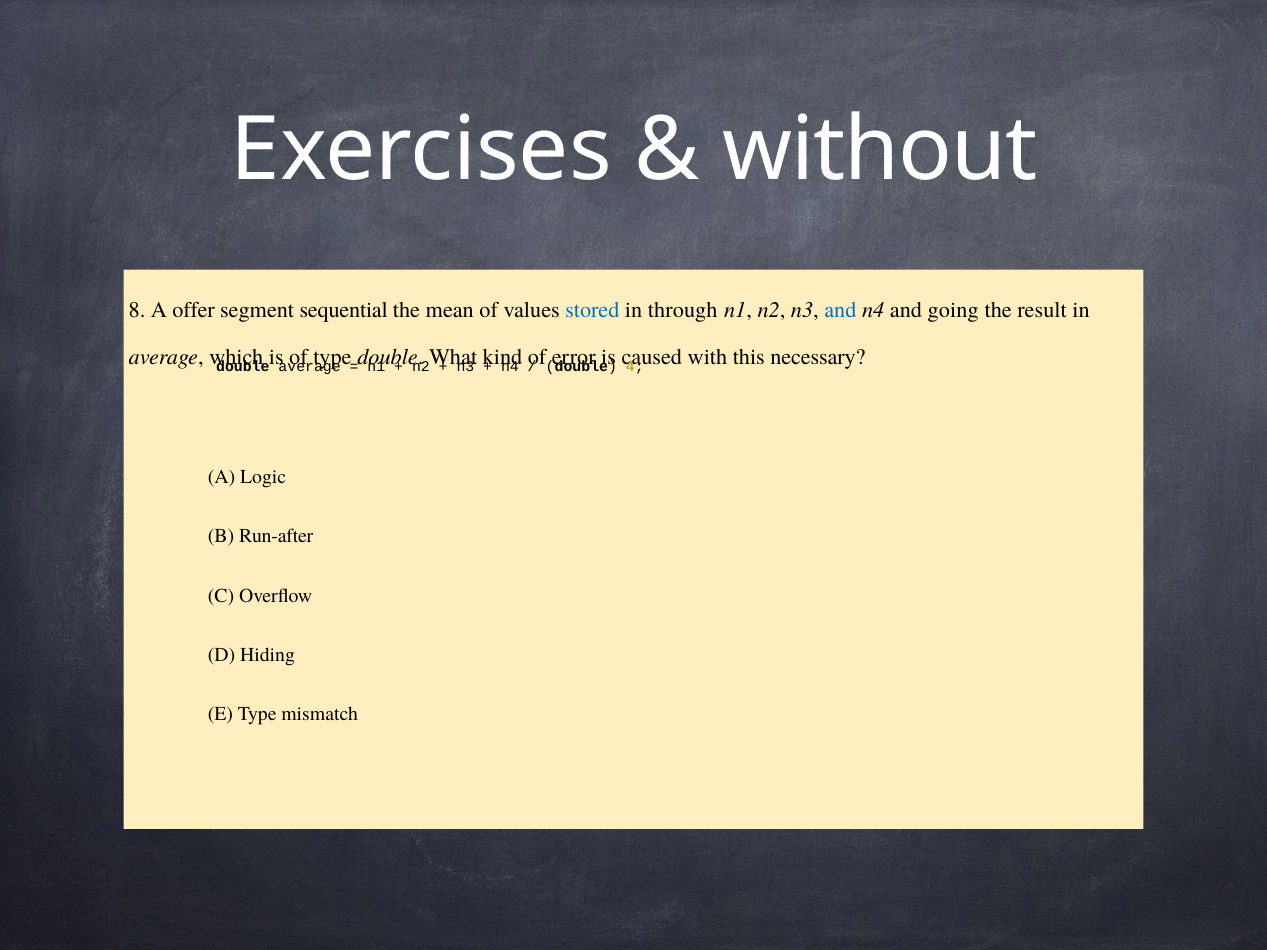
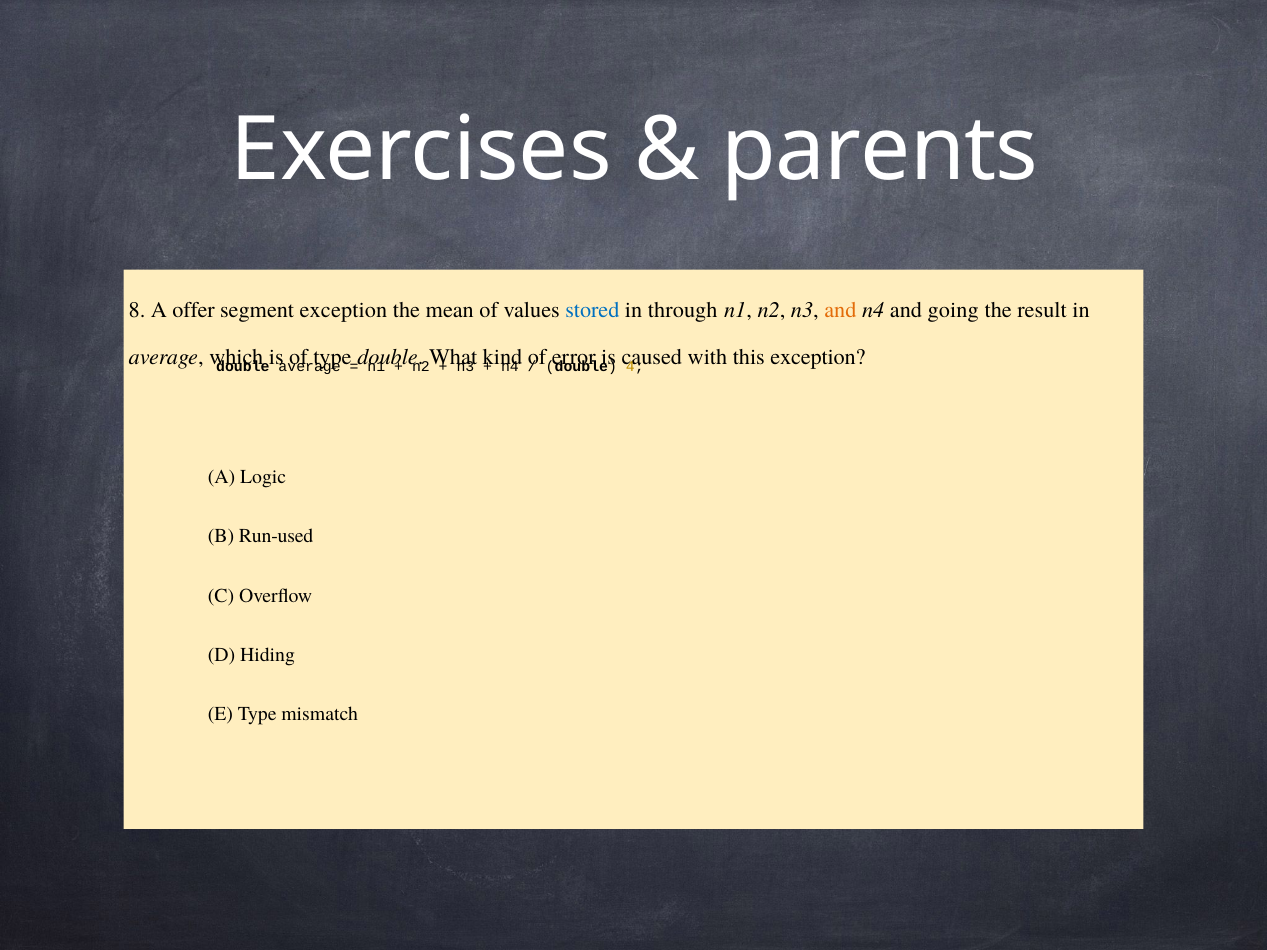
without: without -> parents
segment sequential: sequential -> exception
and at (840, 310) colour: blue -> orange
this necessary: necessary -> exception
Run-after: Run-after -> Run-used
